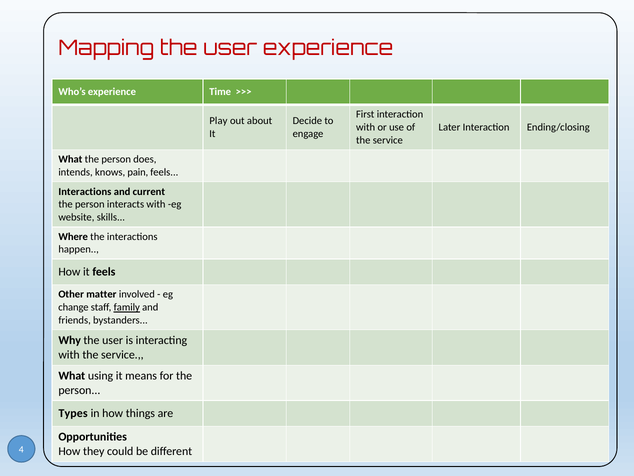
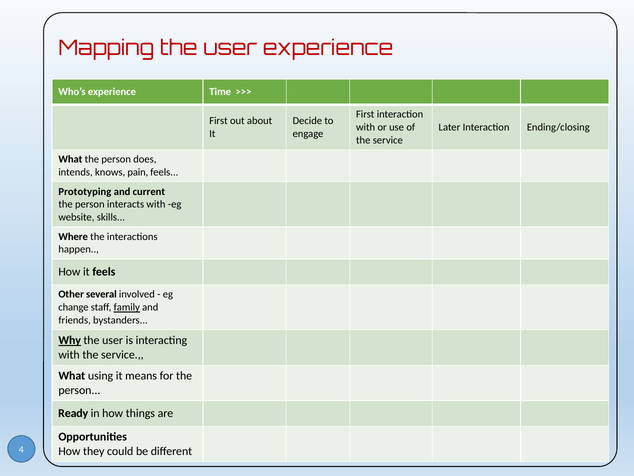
Play at (218, 121): Play -> First
Interactions at (85, 191): Interactions -> Prototyping
matter: matter -> several
Why underline: none -> present
Types: Types -> Ready
